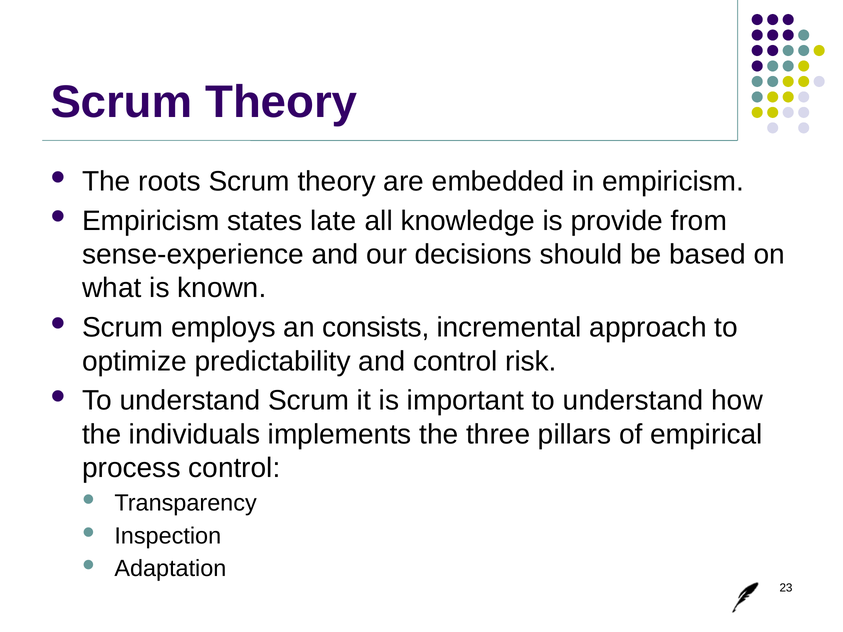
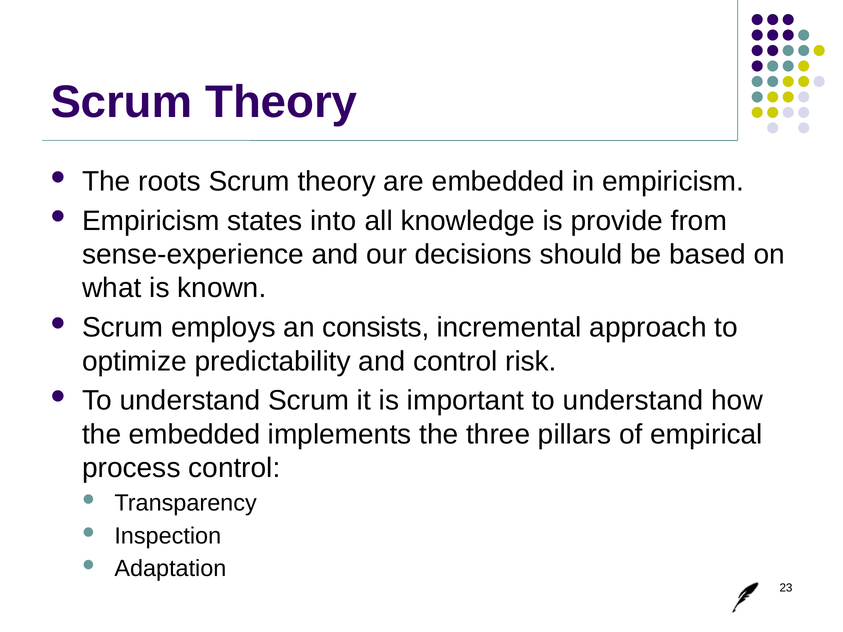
late: late -> into
the individuals: individuals -> embedded
